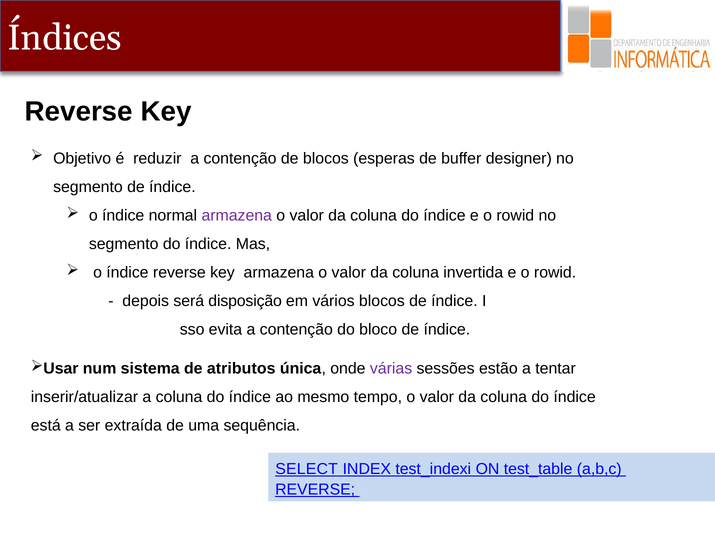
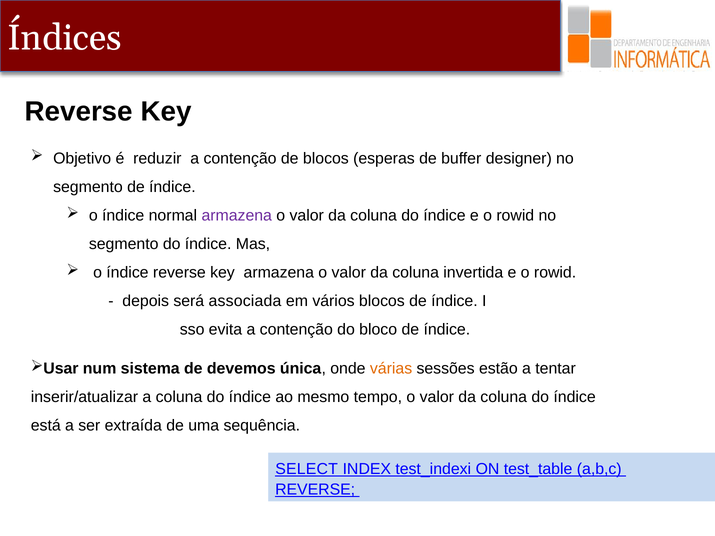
disposição: disposição -> associada
atributos: atributos -> devemos
várias colour: purple -> orange
